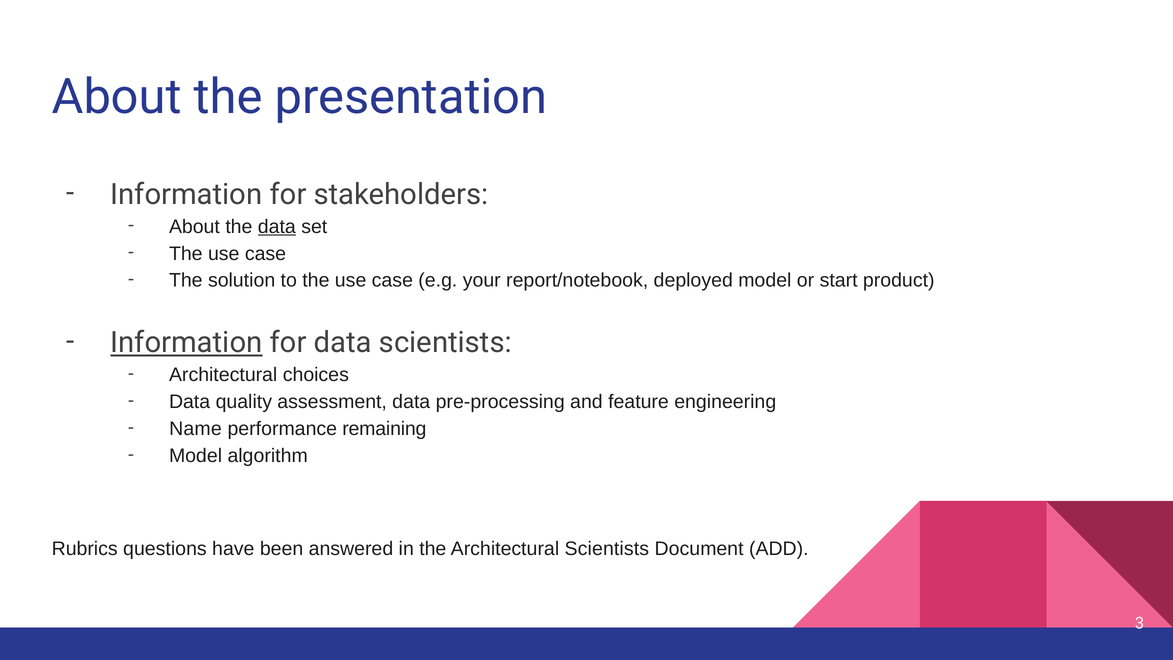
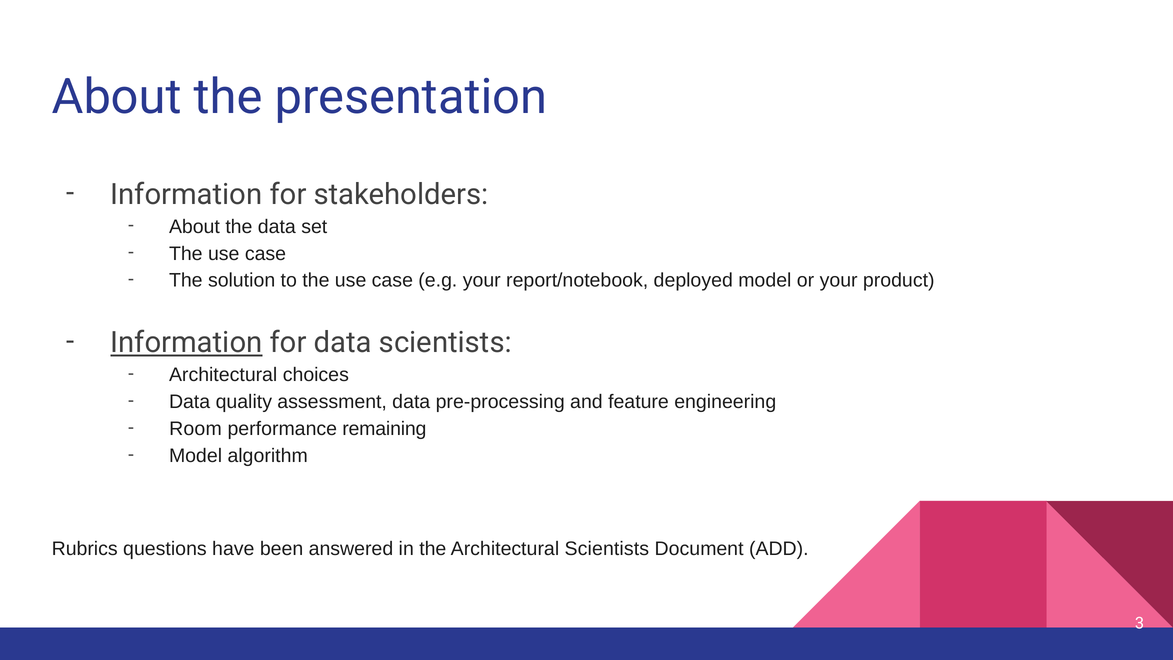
data at (277, 227) underline: present -> none
or start: start -> your
Name: Name -> Room
